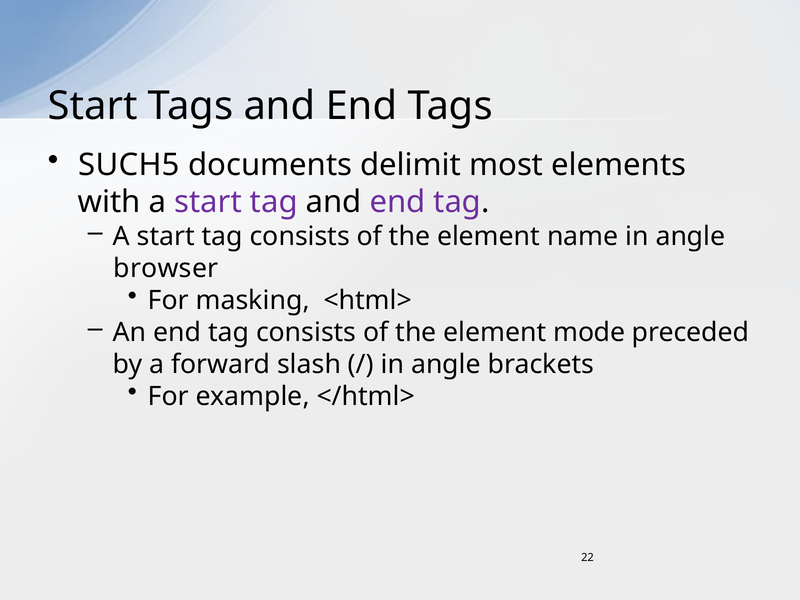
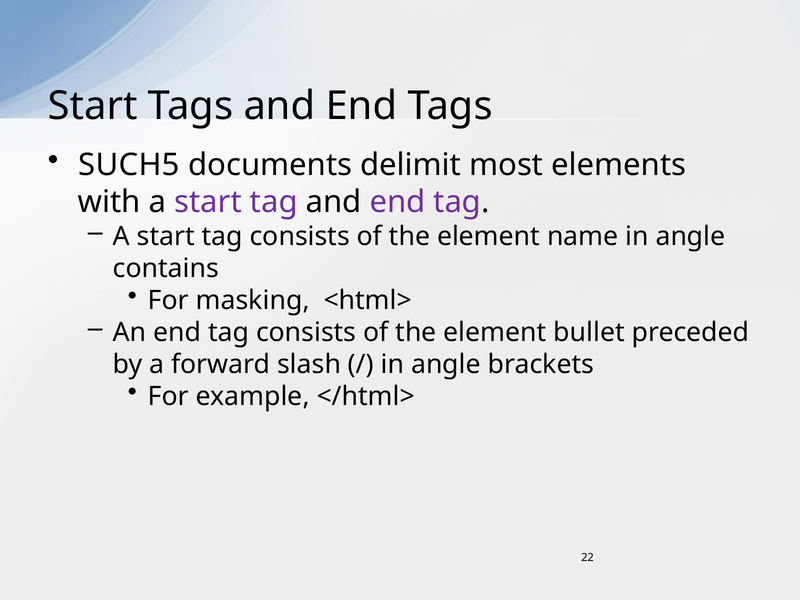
browser: browser -> contains
mode: mode -> bullet
